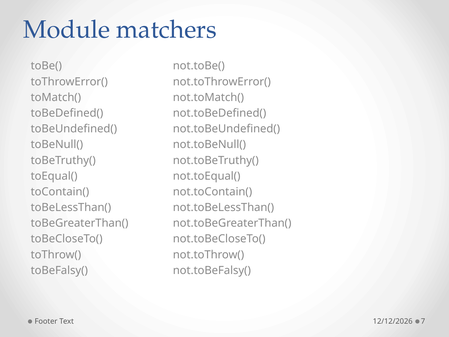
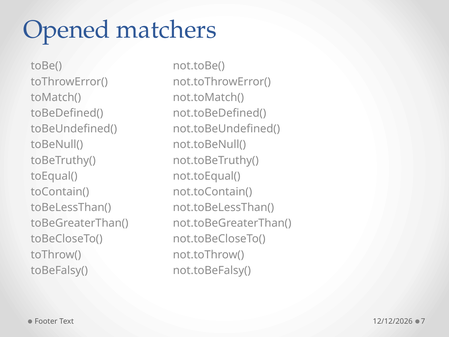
Module: Module -> Opened
